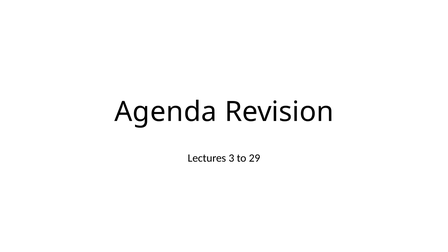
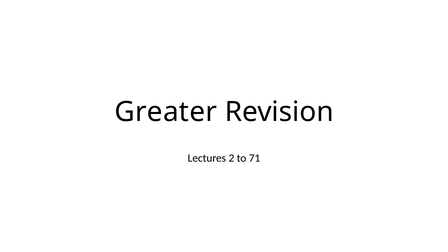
Agenda: Agenda -> Greater
3: 3 -> 2
29: 29 -> 71
